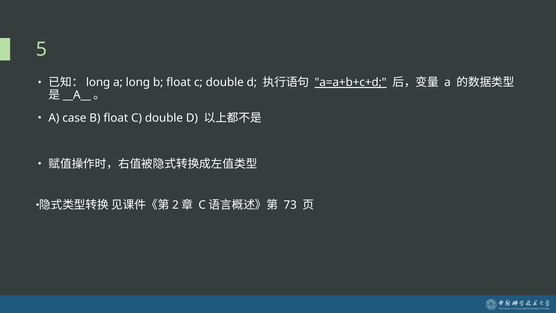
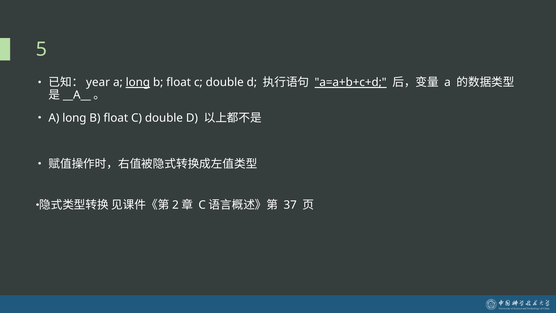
long at (98, 82): long -> year
long at (138, 82) underline: none -> present
case at (74, 118): case -> long
73: 73 -> 37
